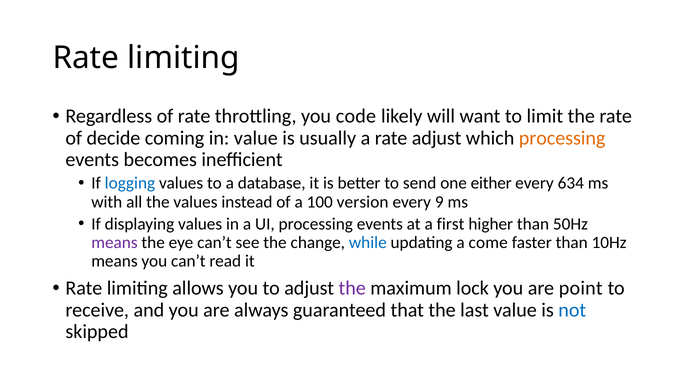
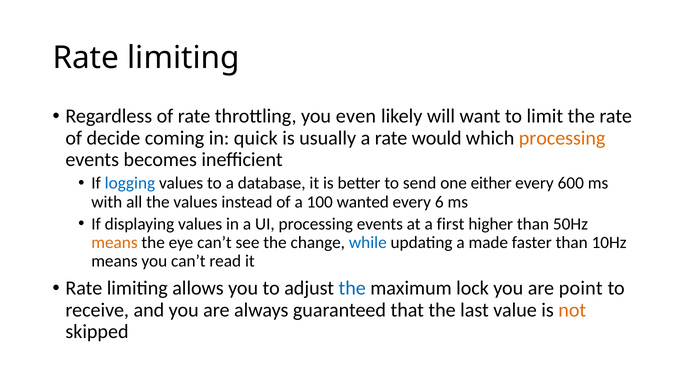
code: code -> even
in value: value -> quick
rate adjust: adjust -> would
634: 634 -> 600
version: version -> wanted
9: 9 -> 6
means at (114, 243) colour: purple -> orange
come: come -> made
the at (352, 289) colour: purple -> blue
not colour: blue -> orange
